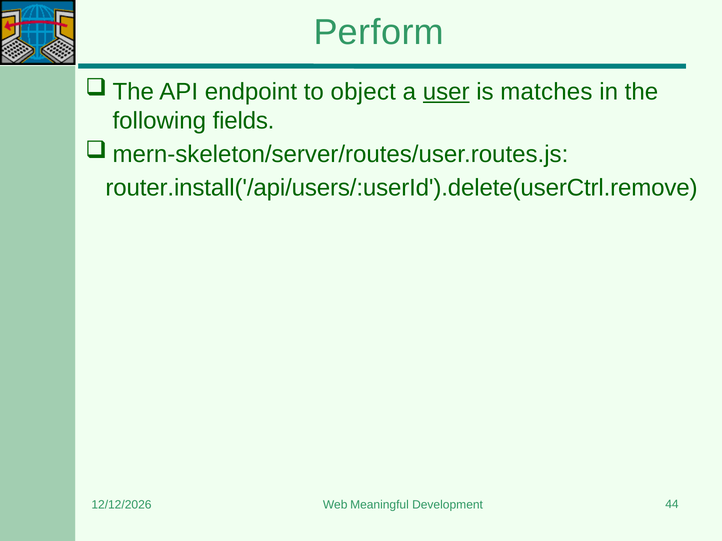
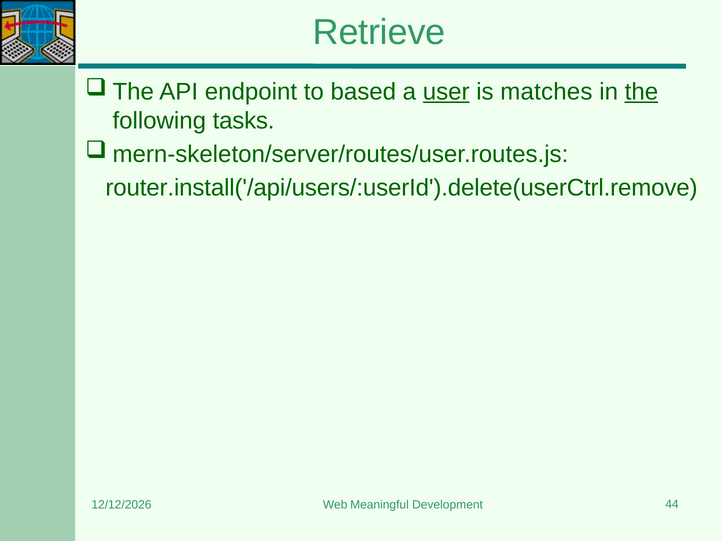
Perform: Perform -> Retrieve
object: object -> based
the underline: none -> present
fields: fields -> tasks
